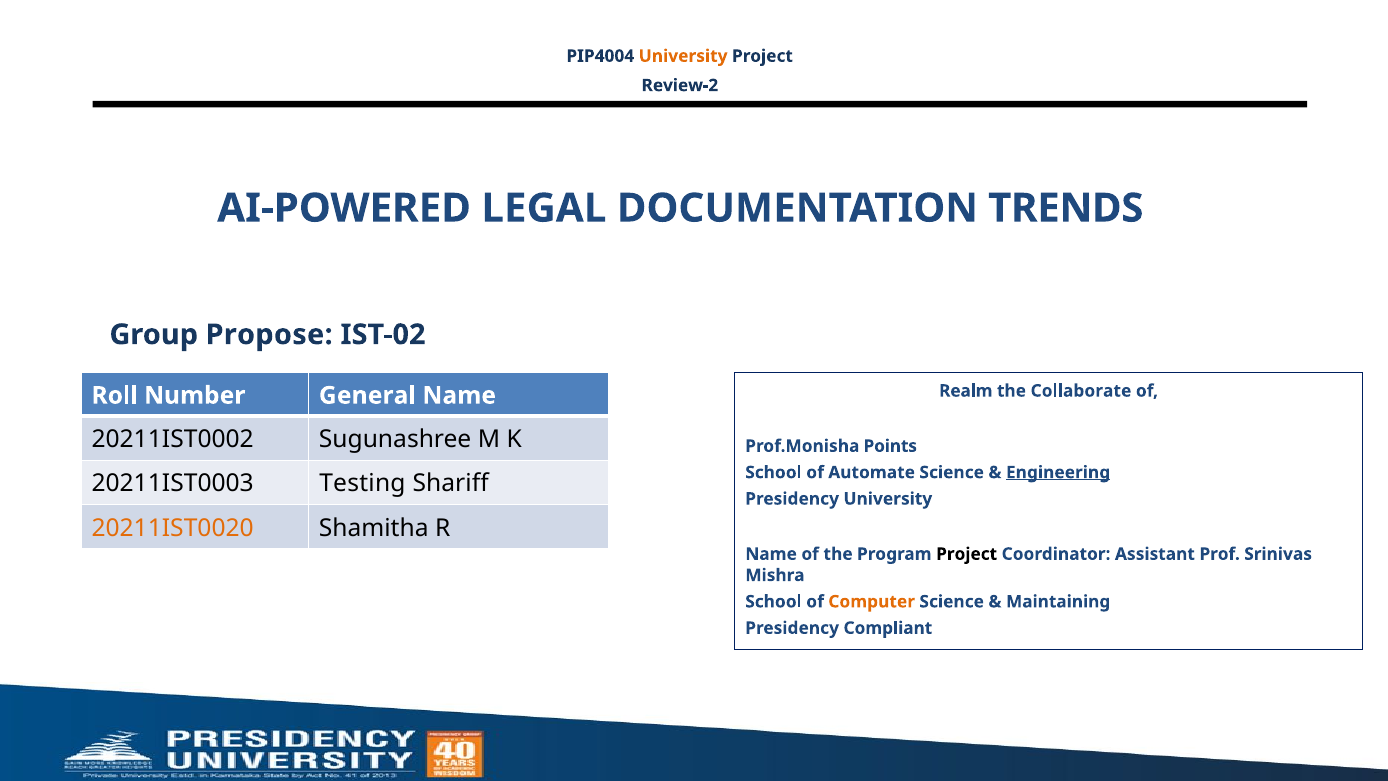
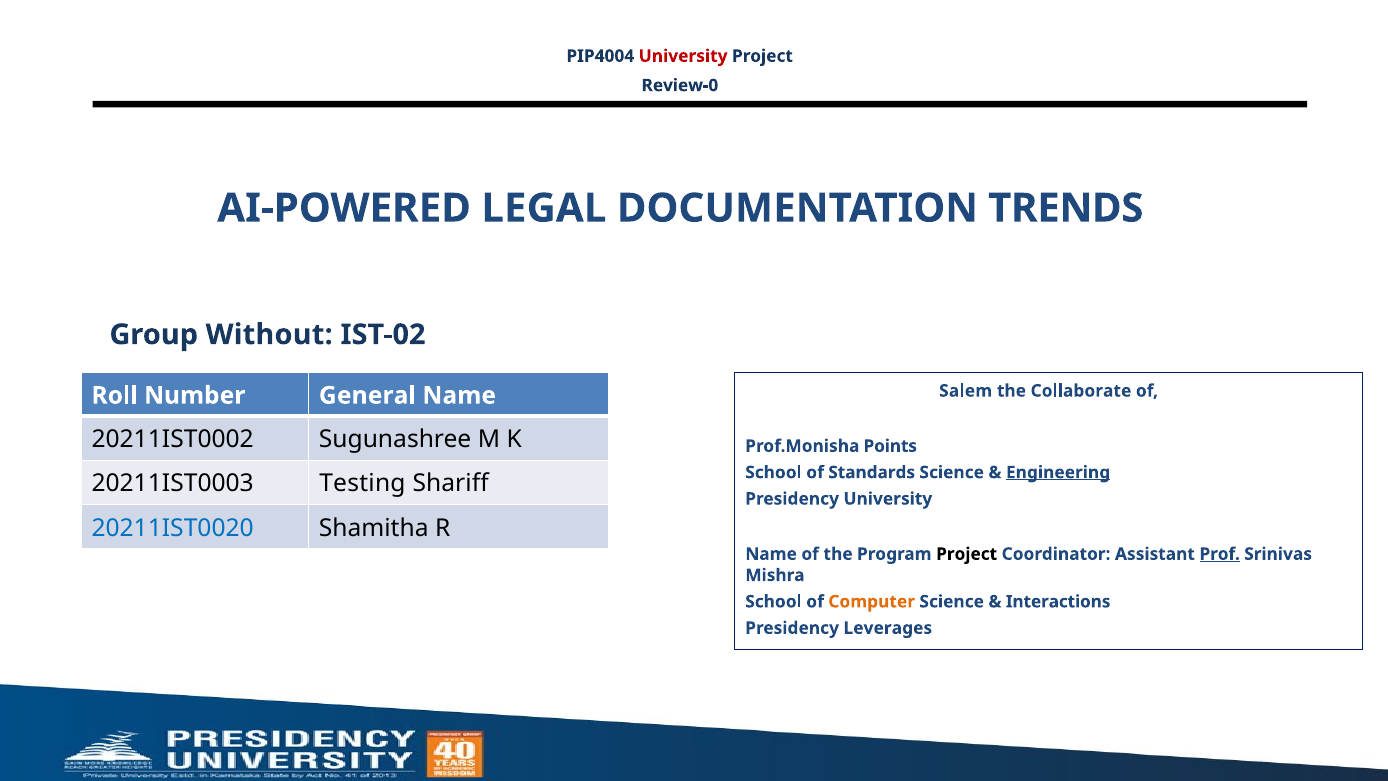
University at (683, 56) colour: orange -> red
Review-2: Review-2 -> Review-0
Propose: Propose -> Without
Realm: Realm -> Salem
Automate: Automate -> Standards
20211IST0020 colour: orange -> blue
Prof underline: none -> present
Maintaining: Maintaining -> Interactions
Compliant: Compliant -> Leverages
